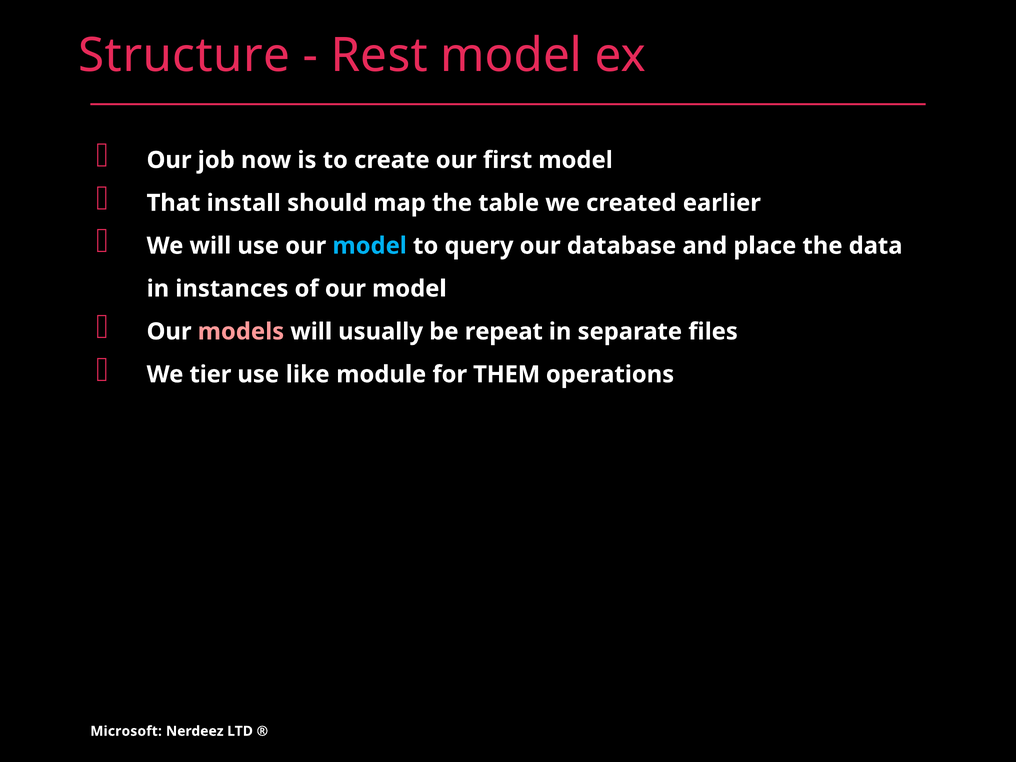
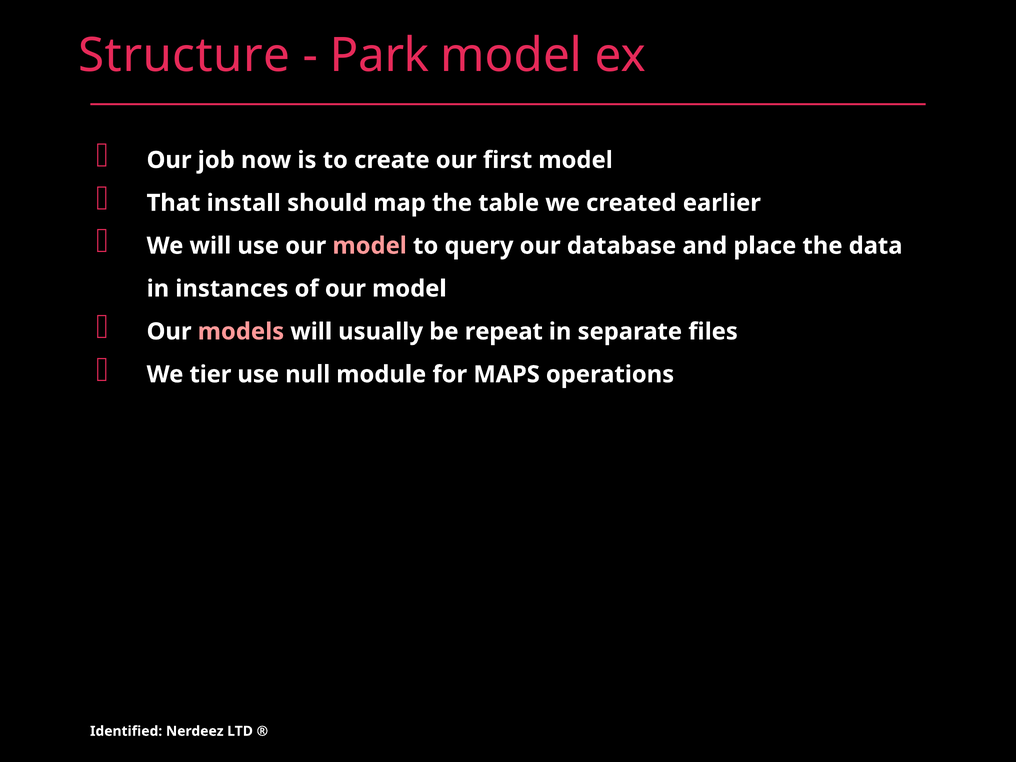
Rest: Rest -> Park
model at (370, 246) colour: light blue -> pink
like: like -> null
THEM: THEM -> MAPS
Microsoft: Microsoft -> Identified
